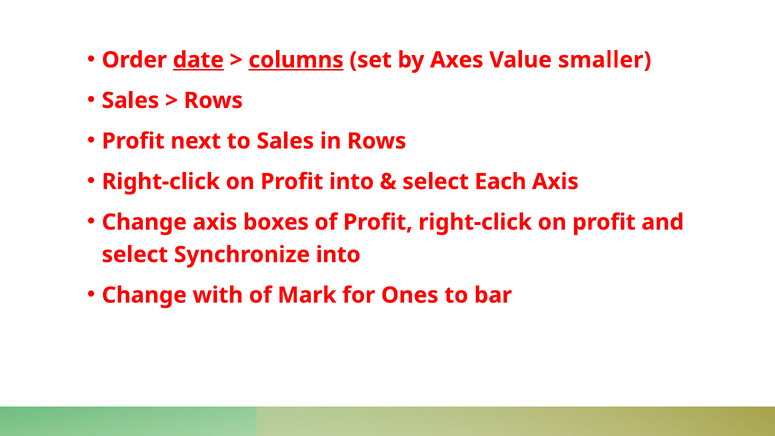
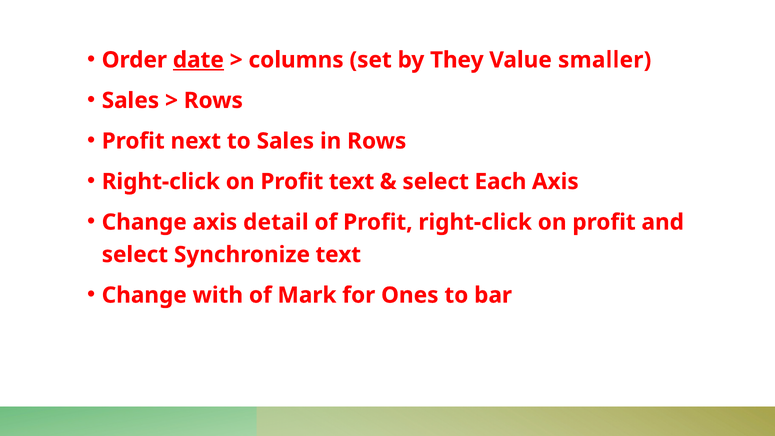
columns underline: present -> none
Axes: Axes -> They
Profit into: into -> text
boxes: boxes -> detail
Synchronize into: into -> text
